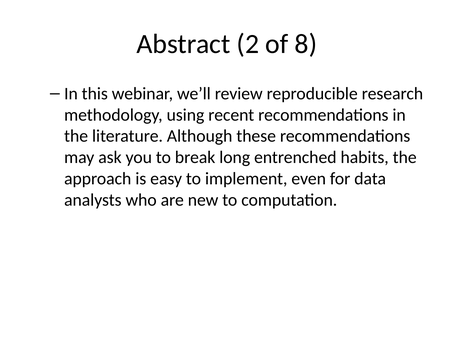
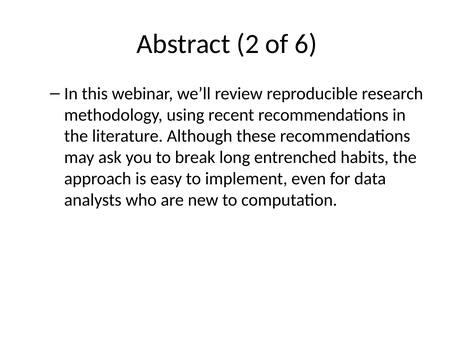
8: 8 -> 6
